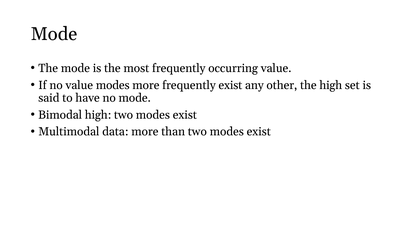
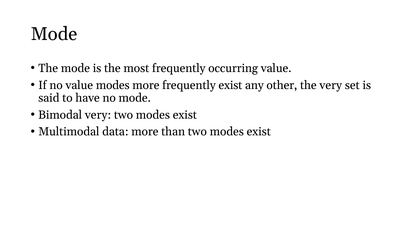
the high: high -> very
Bimodal high: high -> very
